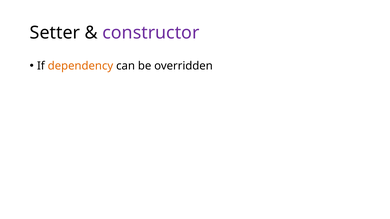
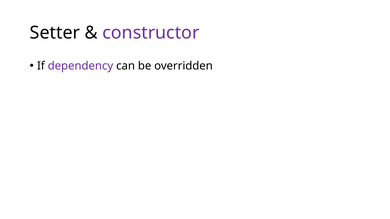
dependency colour: orange -> purple
